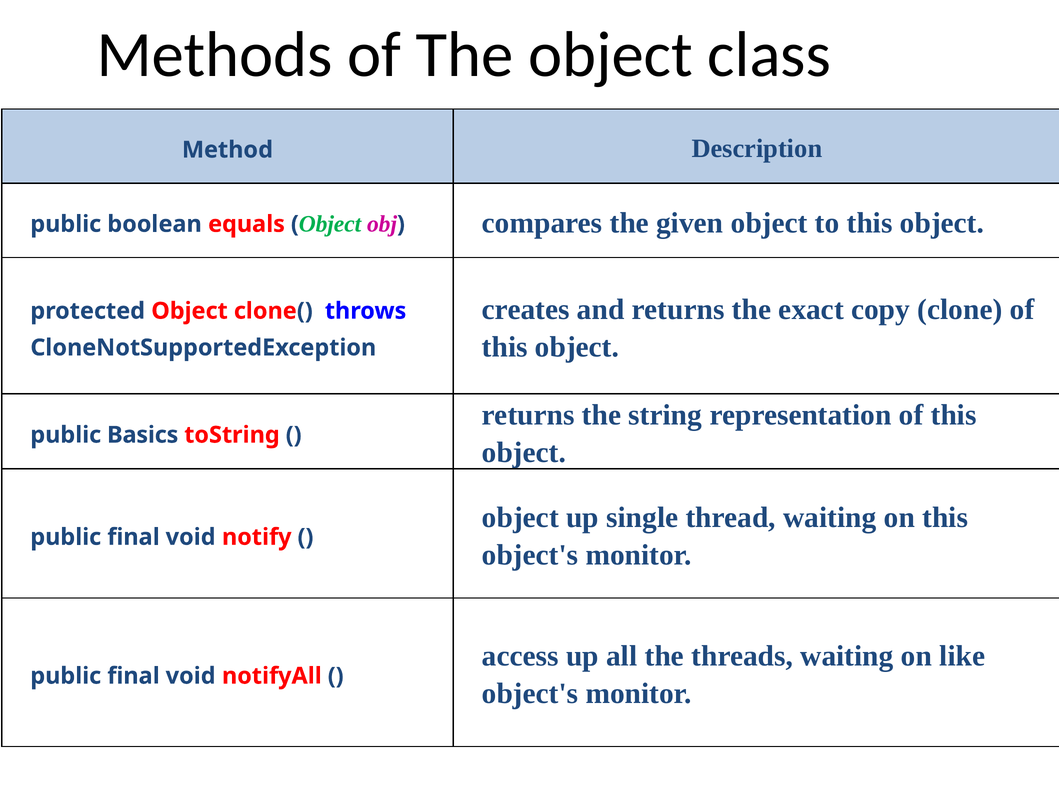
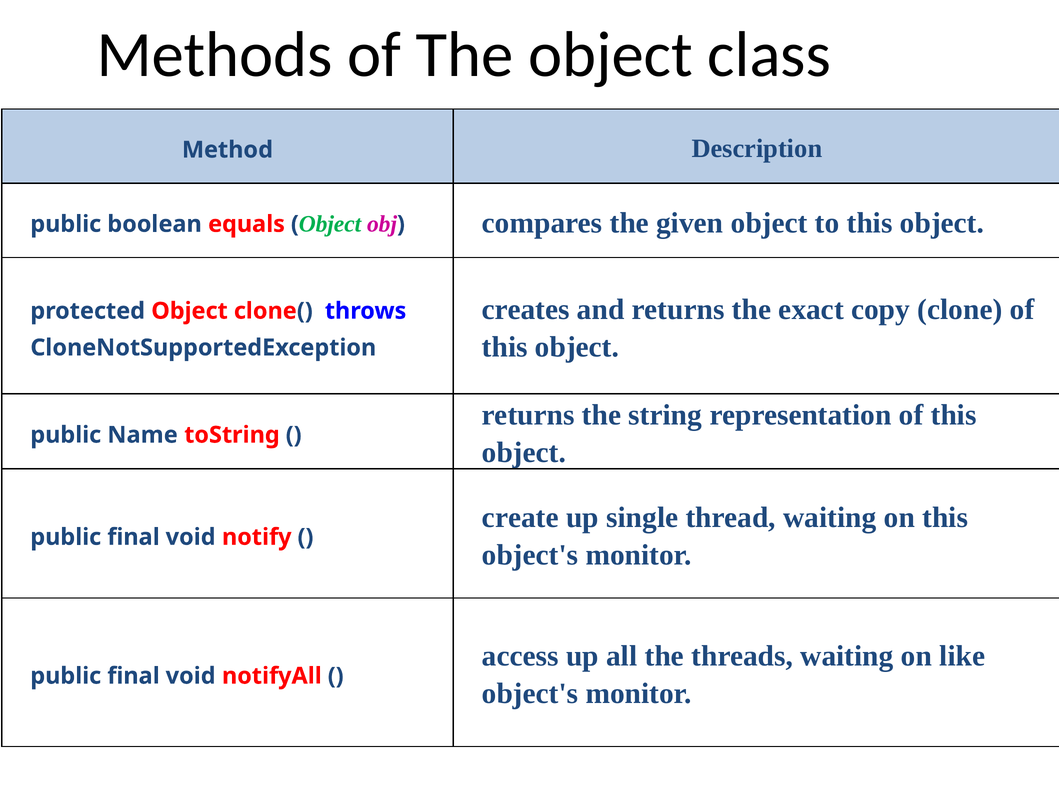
Basics: Basics -> Name
object at (520, 517): object -> create
